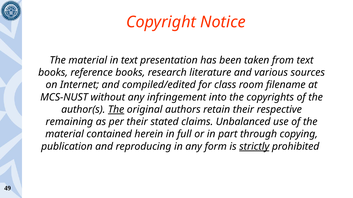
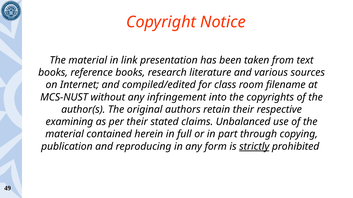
in text: text -> link
The at (116, 110) underline: present -> none
remaining: remaining -> examining
